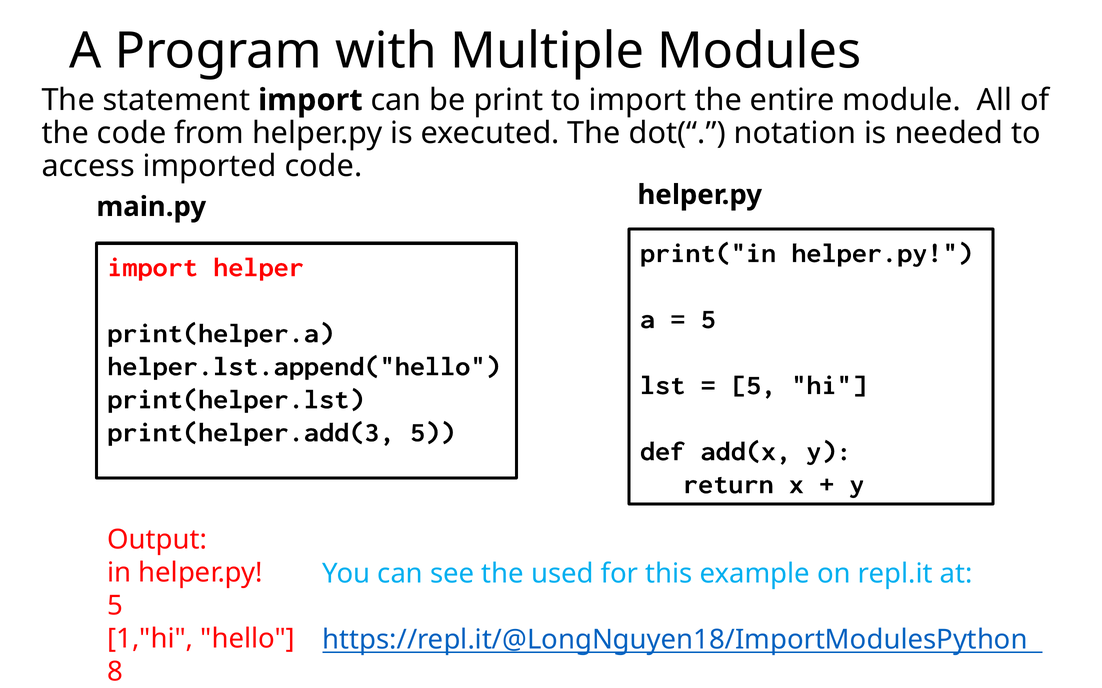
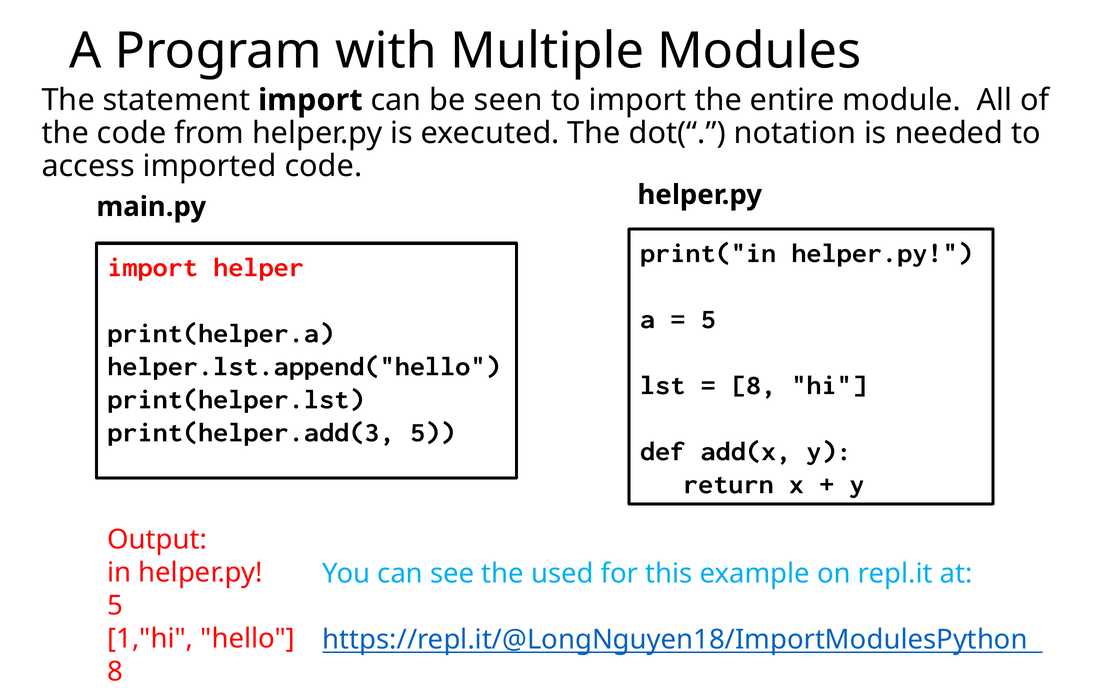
print: print -> seen
5 at (754, 385): 5 -> 8
